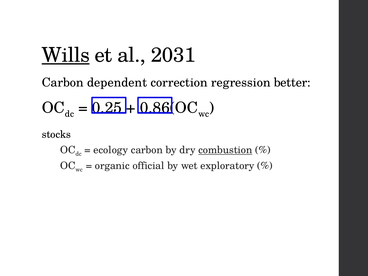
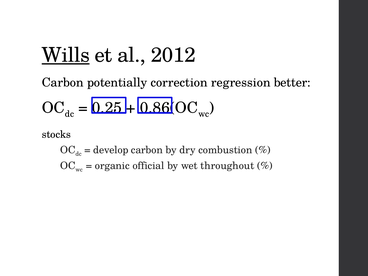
2031: 2031 -> 2012
dependent: dependent -> potentially
ecology: ecology -> develop
combustion underline: present -> none
exploratory: exploratory -> throughout
